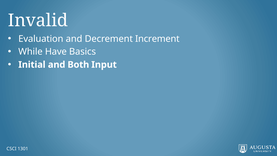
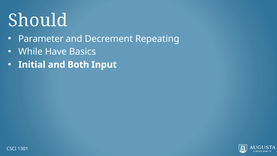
Invalid: Invalid -> Should
Evaluation: Evaluation -> Parameter
Increment: Increment -> Repeating
